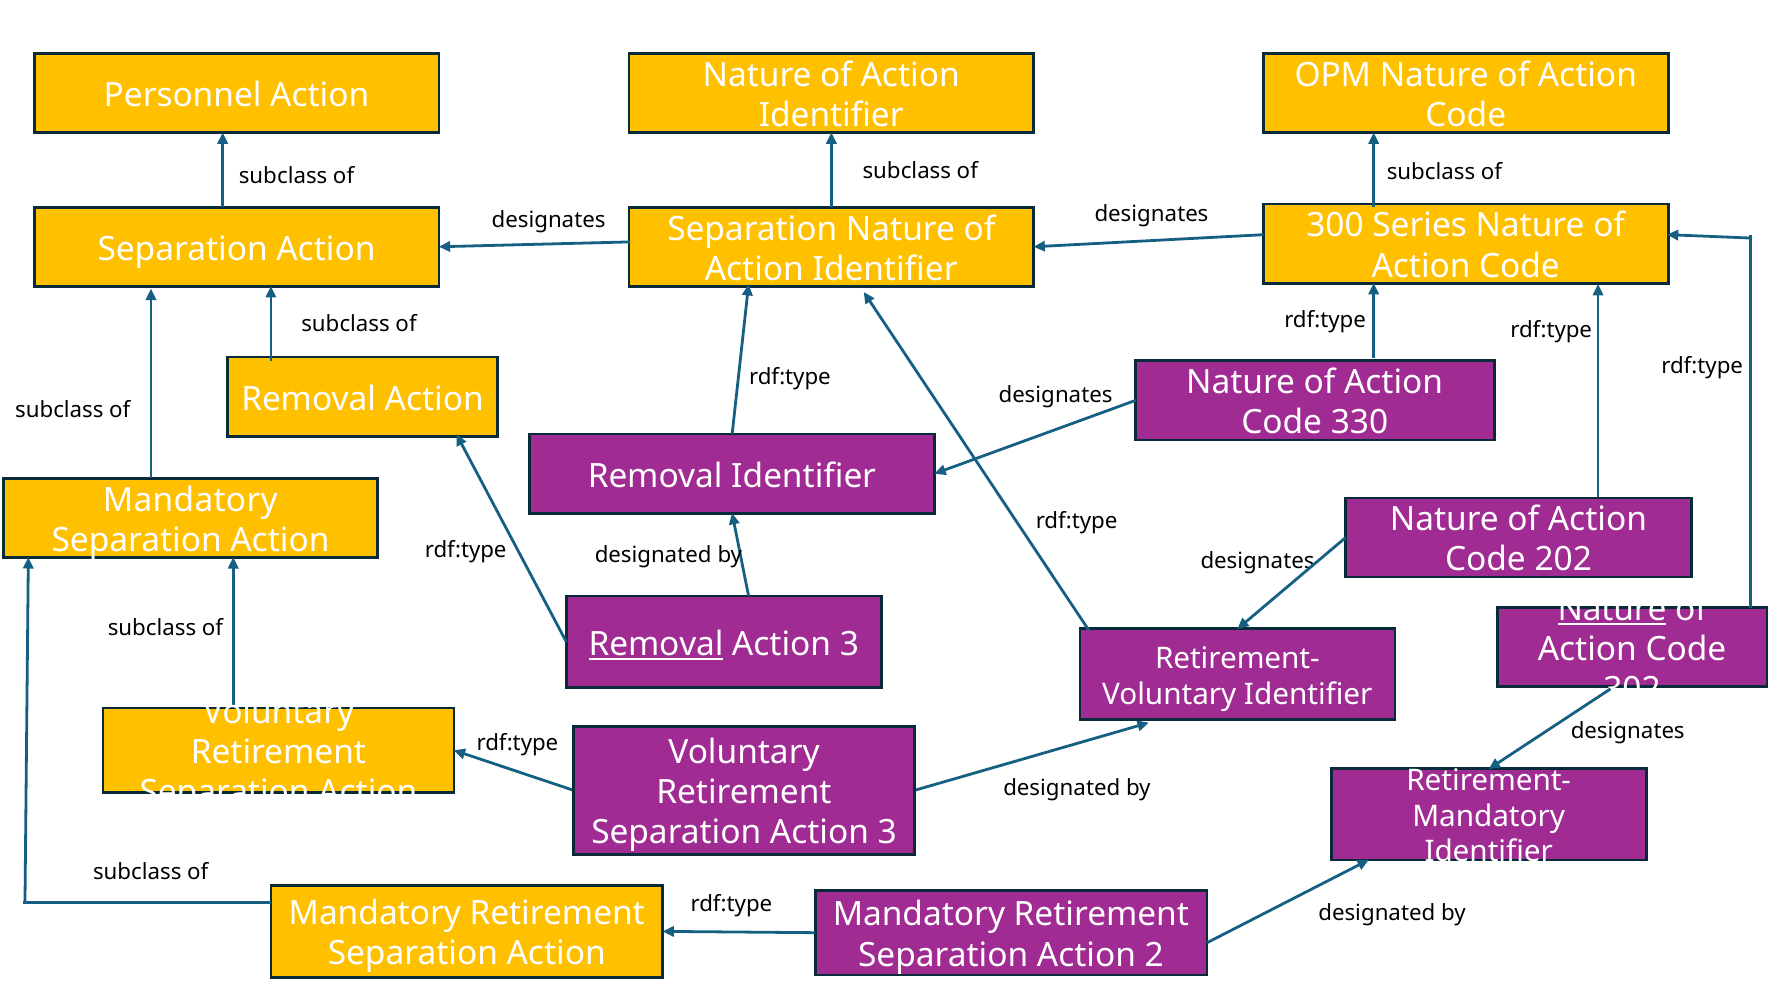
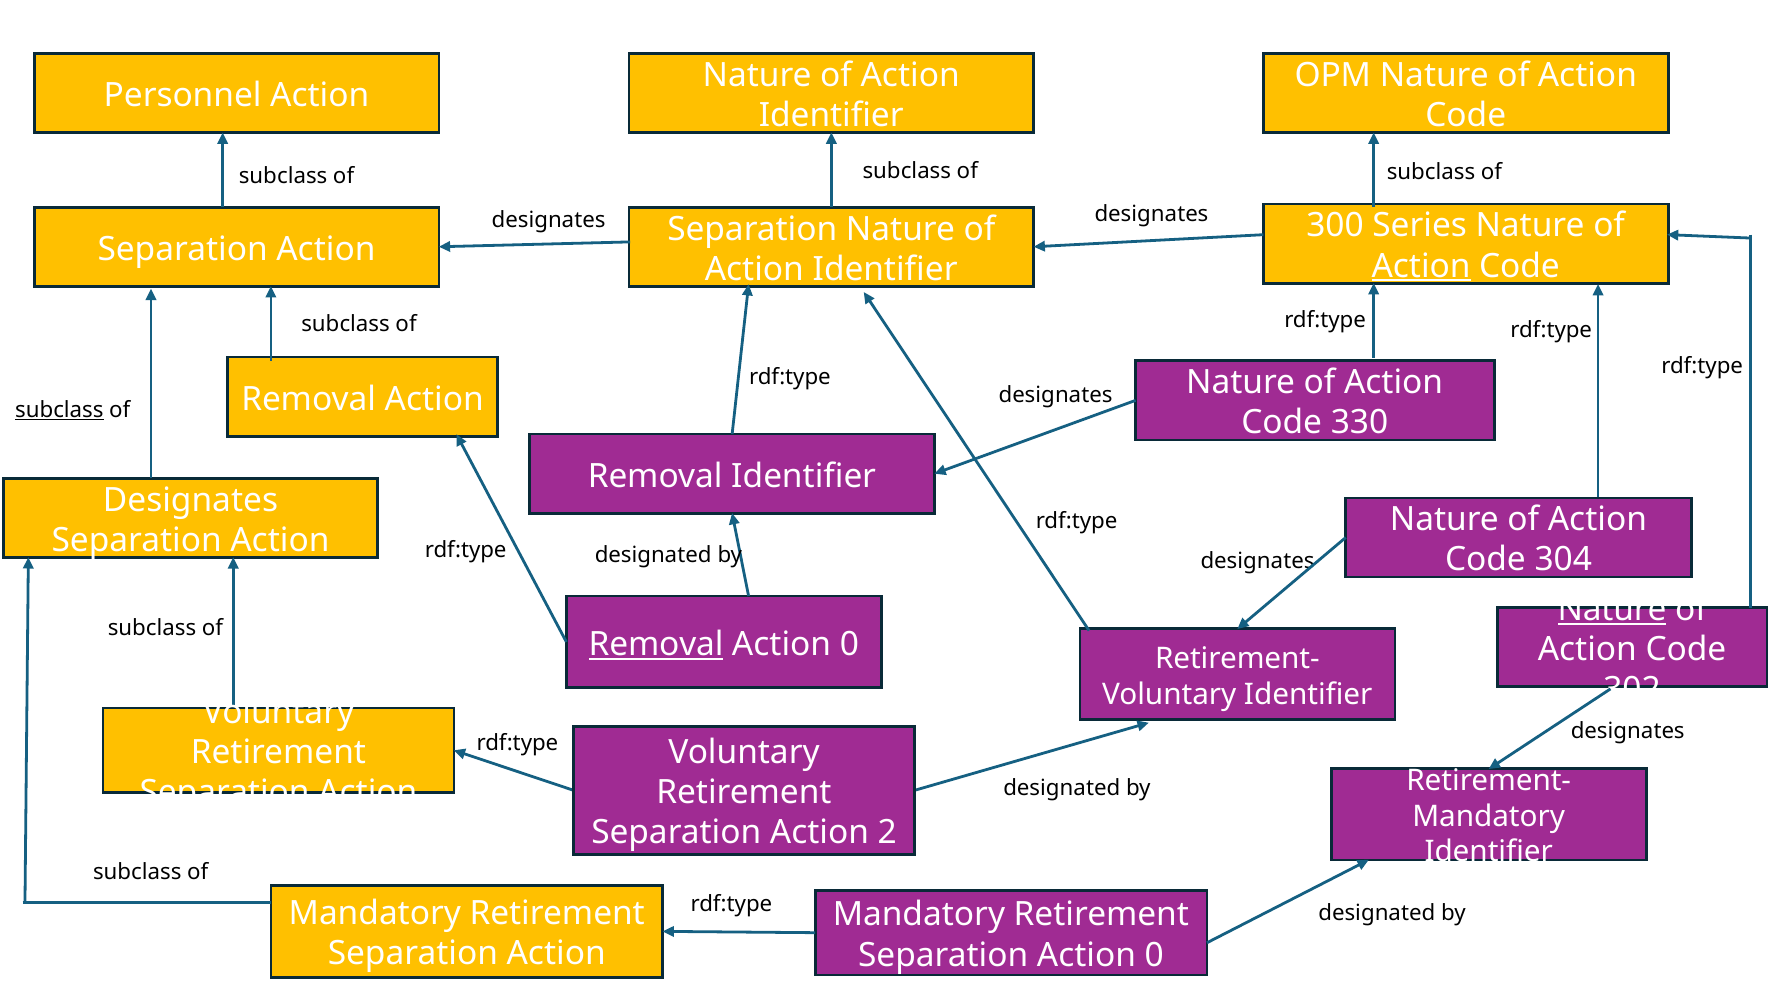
Action at (1421, 266) underline: none -> present
subclass at (59, 410) underline: none -> present
Mandatory at (190, 500): Mandatory -> Designates
202: 202 -> 304
3 at (849, 644): 3 -> 0
Separation Action 3: 3 -> 2
Separation Action 2: 2 -> 0
